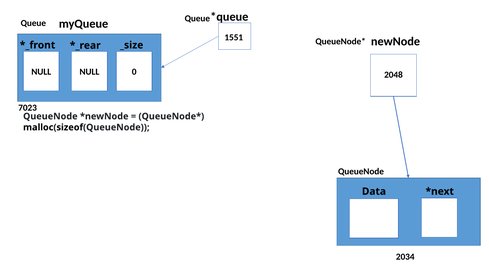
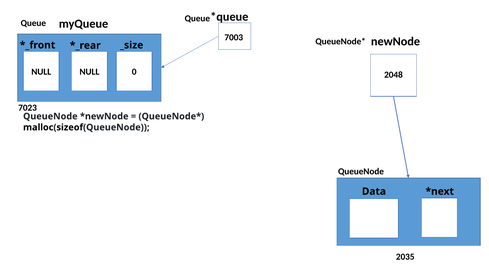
1551: 1551 -> 7003
2034: 2034 -> 2035
